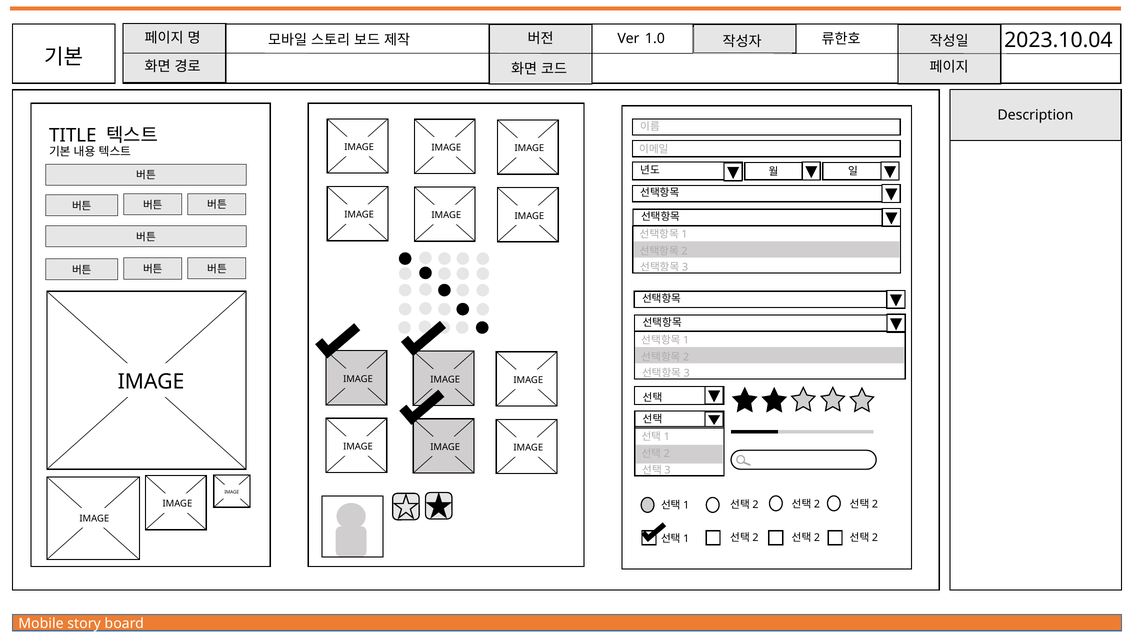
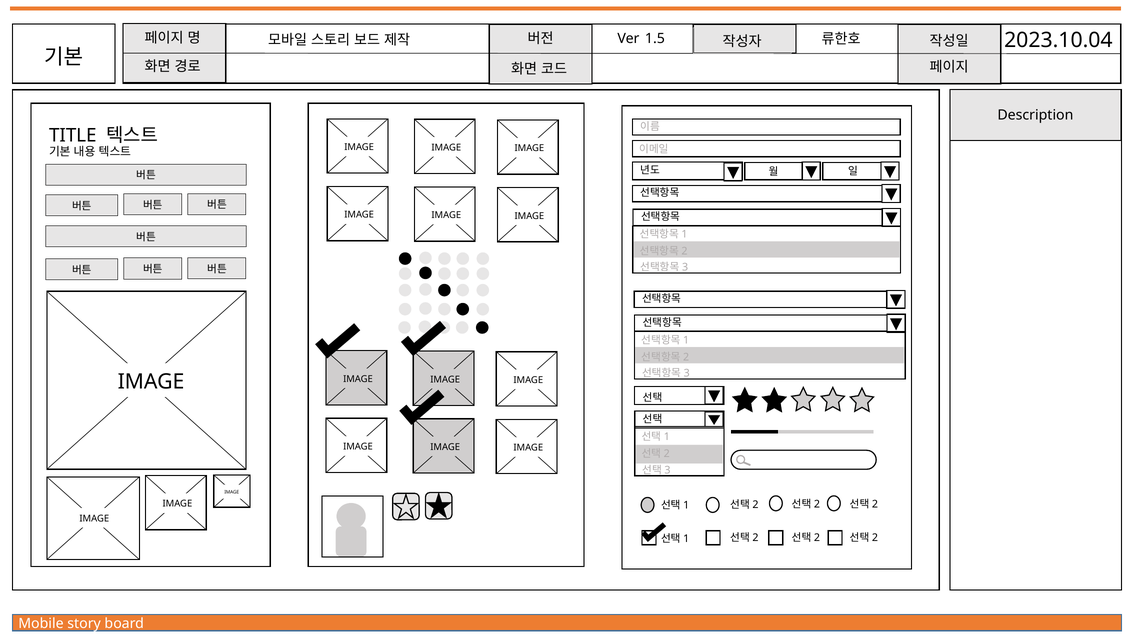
1.0: 1.0 -> 1.5
